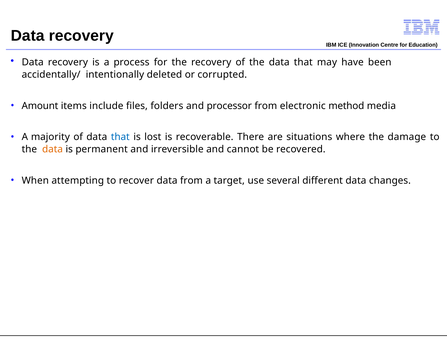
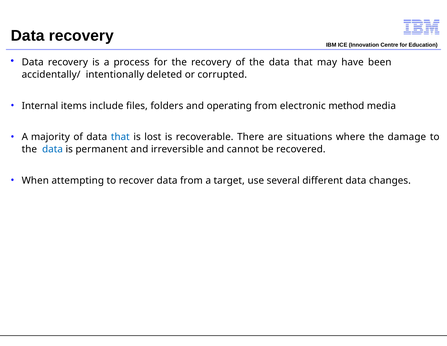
Amount: Amount -> Internal
processor: processor -> operating
data at (53, 149) colour: orange -> blue
